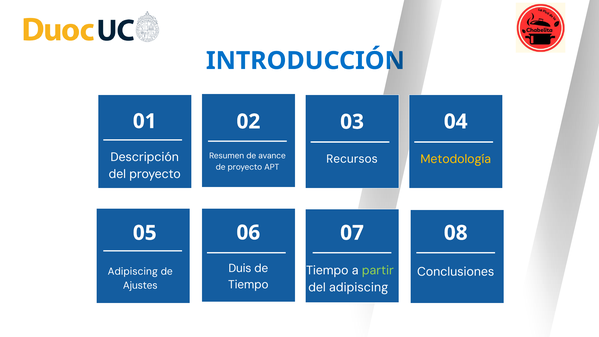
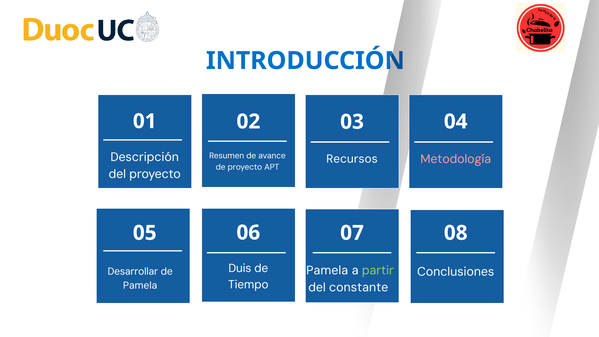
Metodología colour: yellow -> pink
Tiempo at (327, 270): Tiempo -> Pamela
Adipiscing at (133, 271): Adipiscing -> Desarrollar
Ajustes at (140, 285): Ajustes -> Pamela
del adipiscing: adipiscing -> constante
